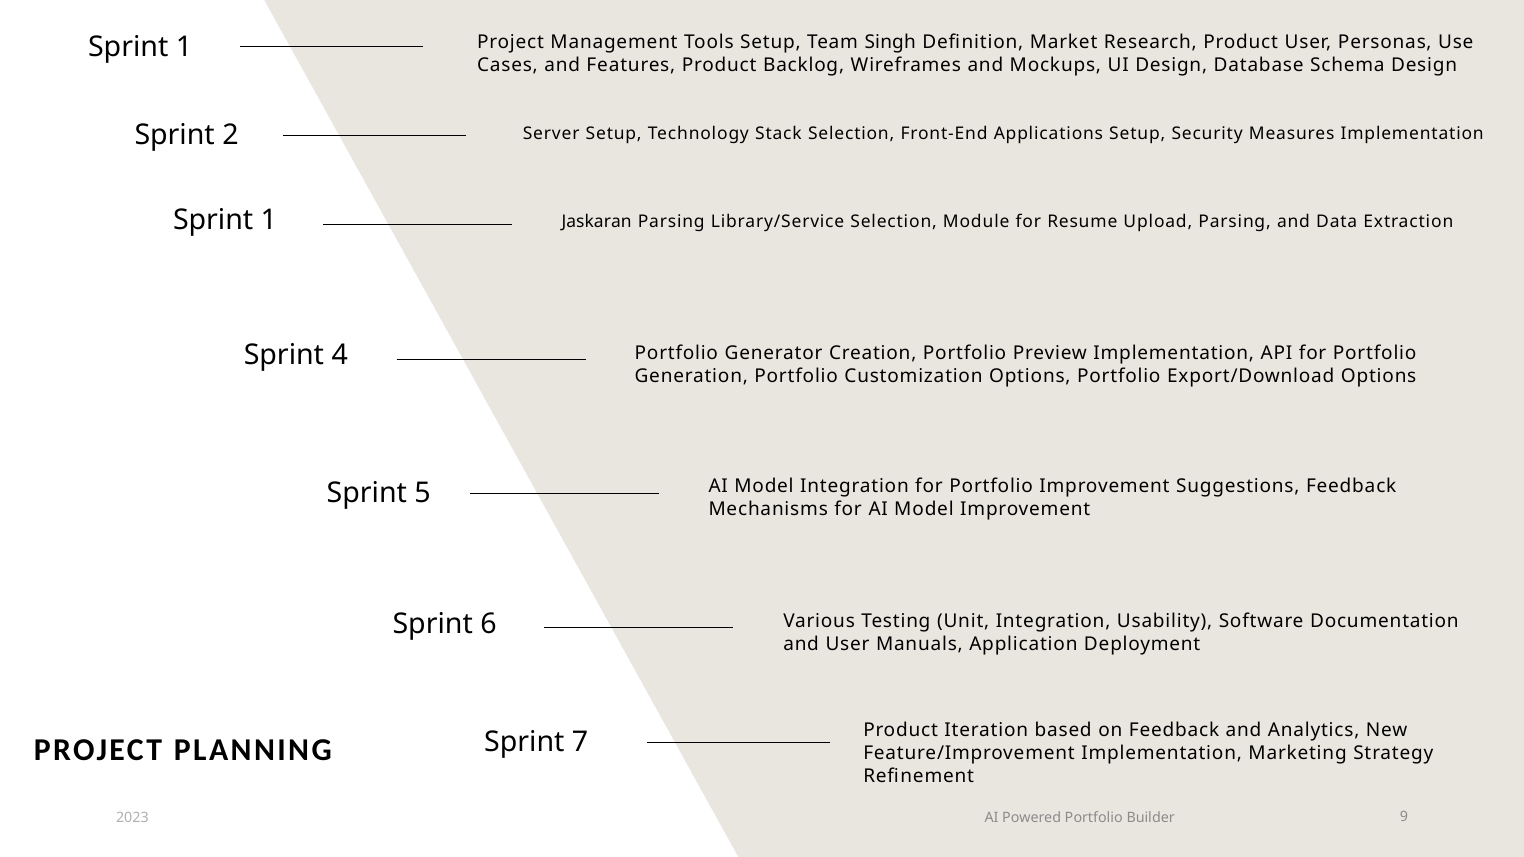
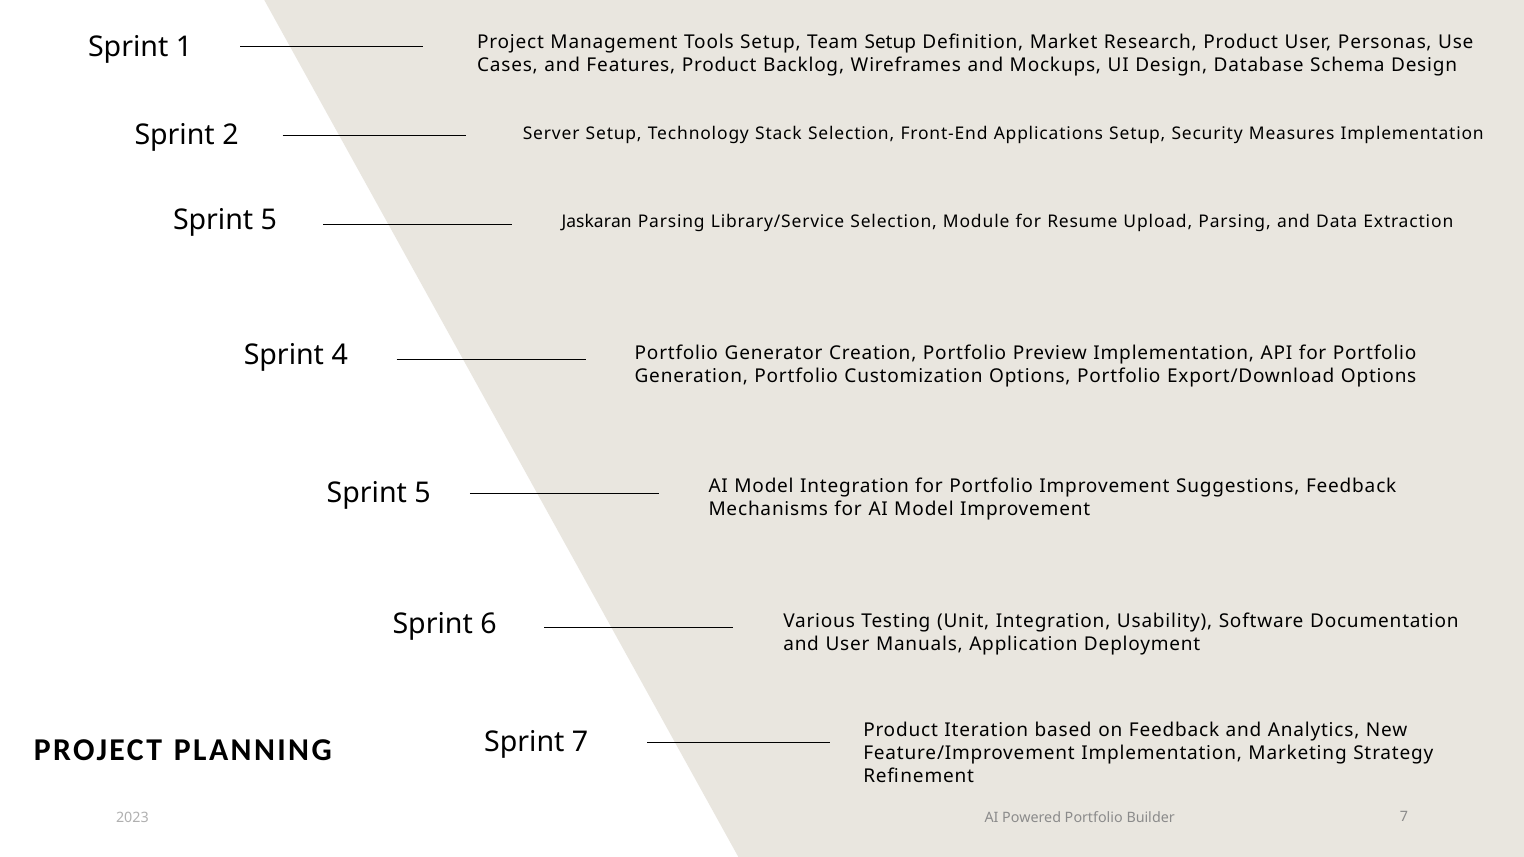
Team Singh: Singh -> Setup
1 at (269, 220): 1 -> 5
Builder 9: 9 -> 7
